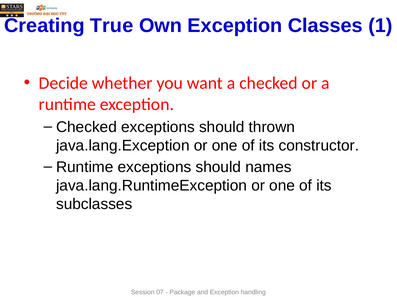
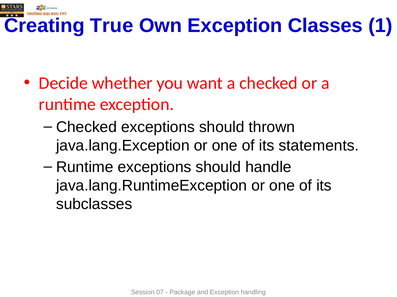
constructor: constructor -> statements
names: names -> handle
